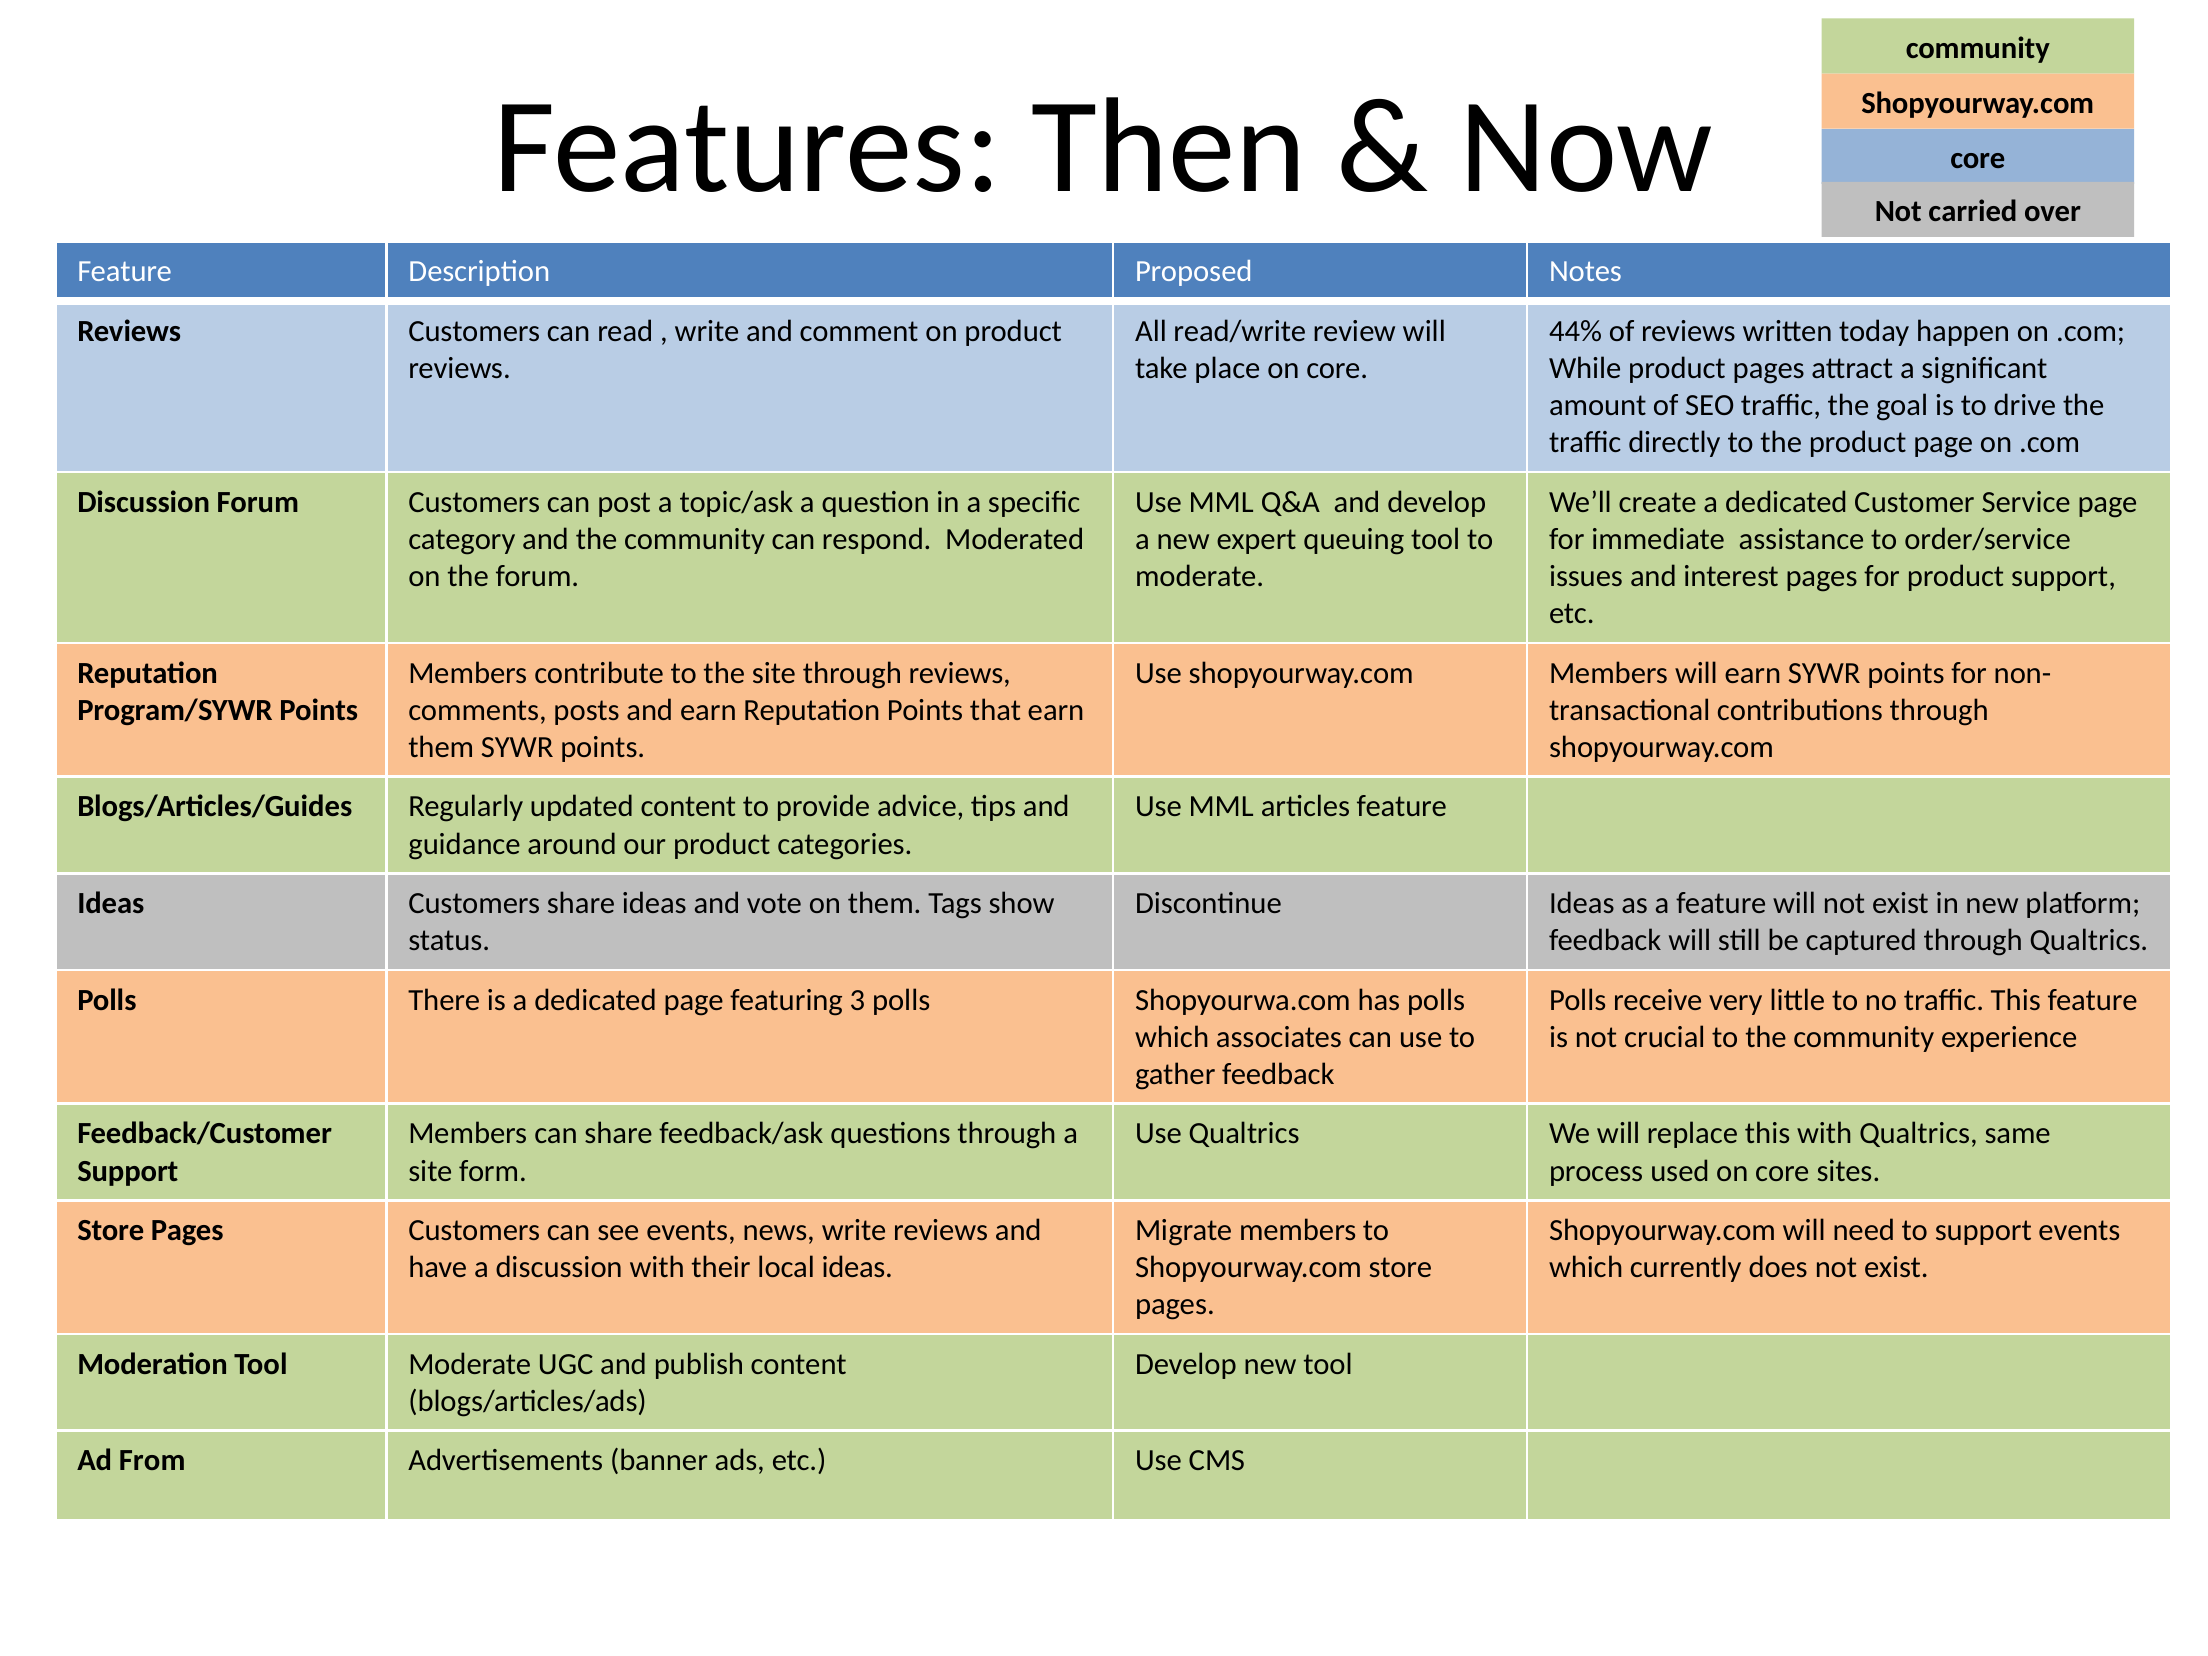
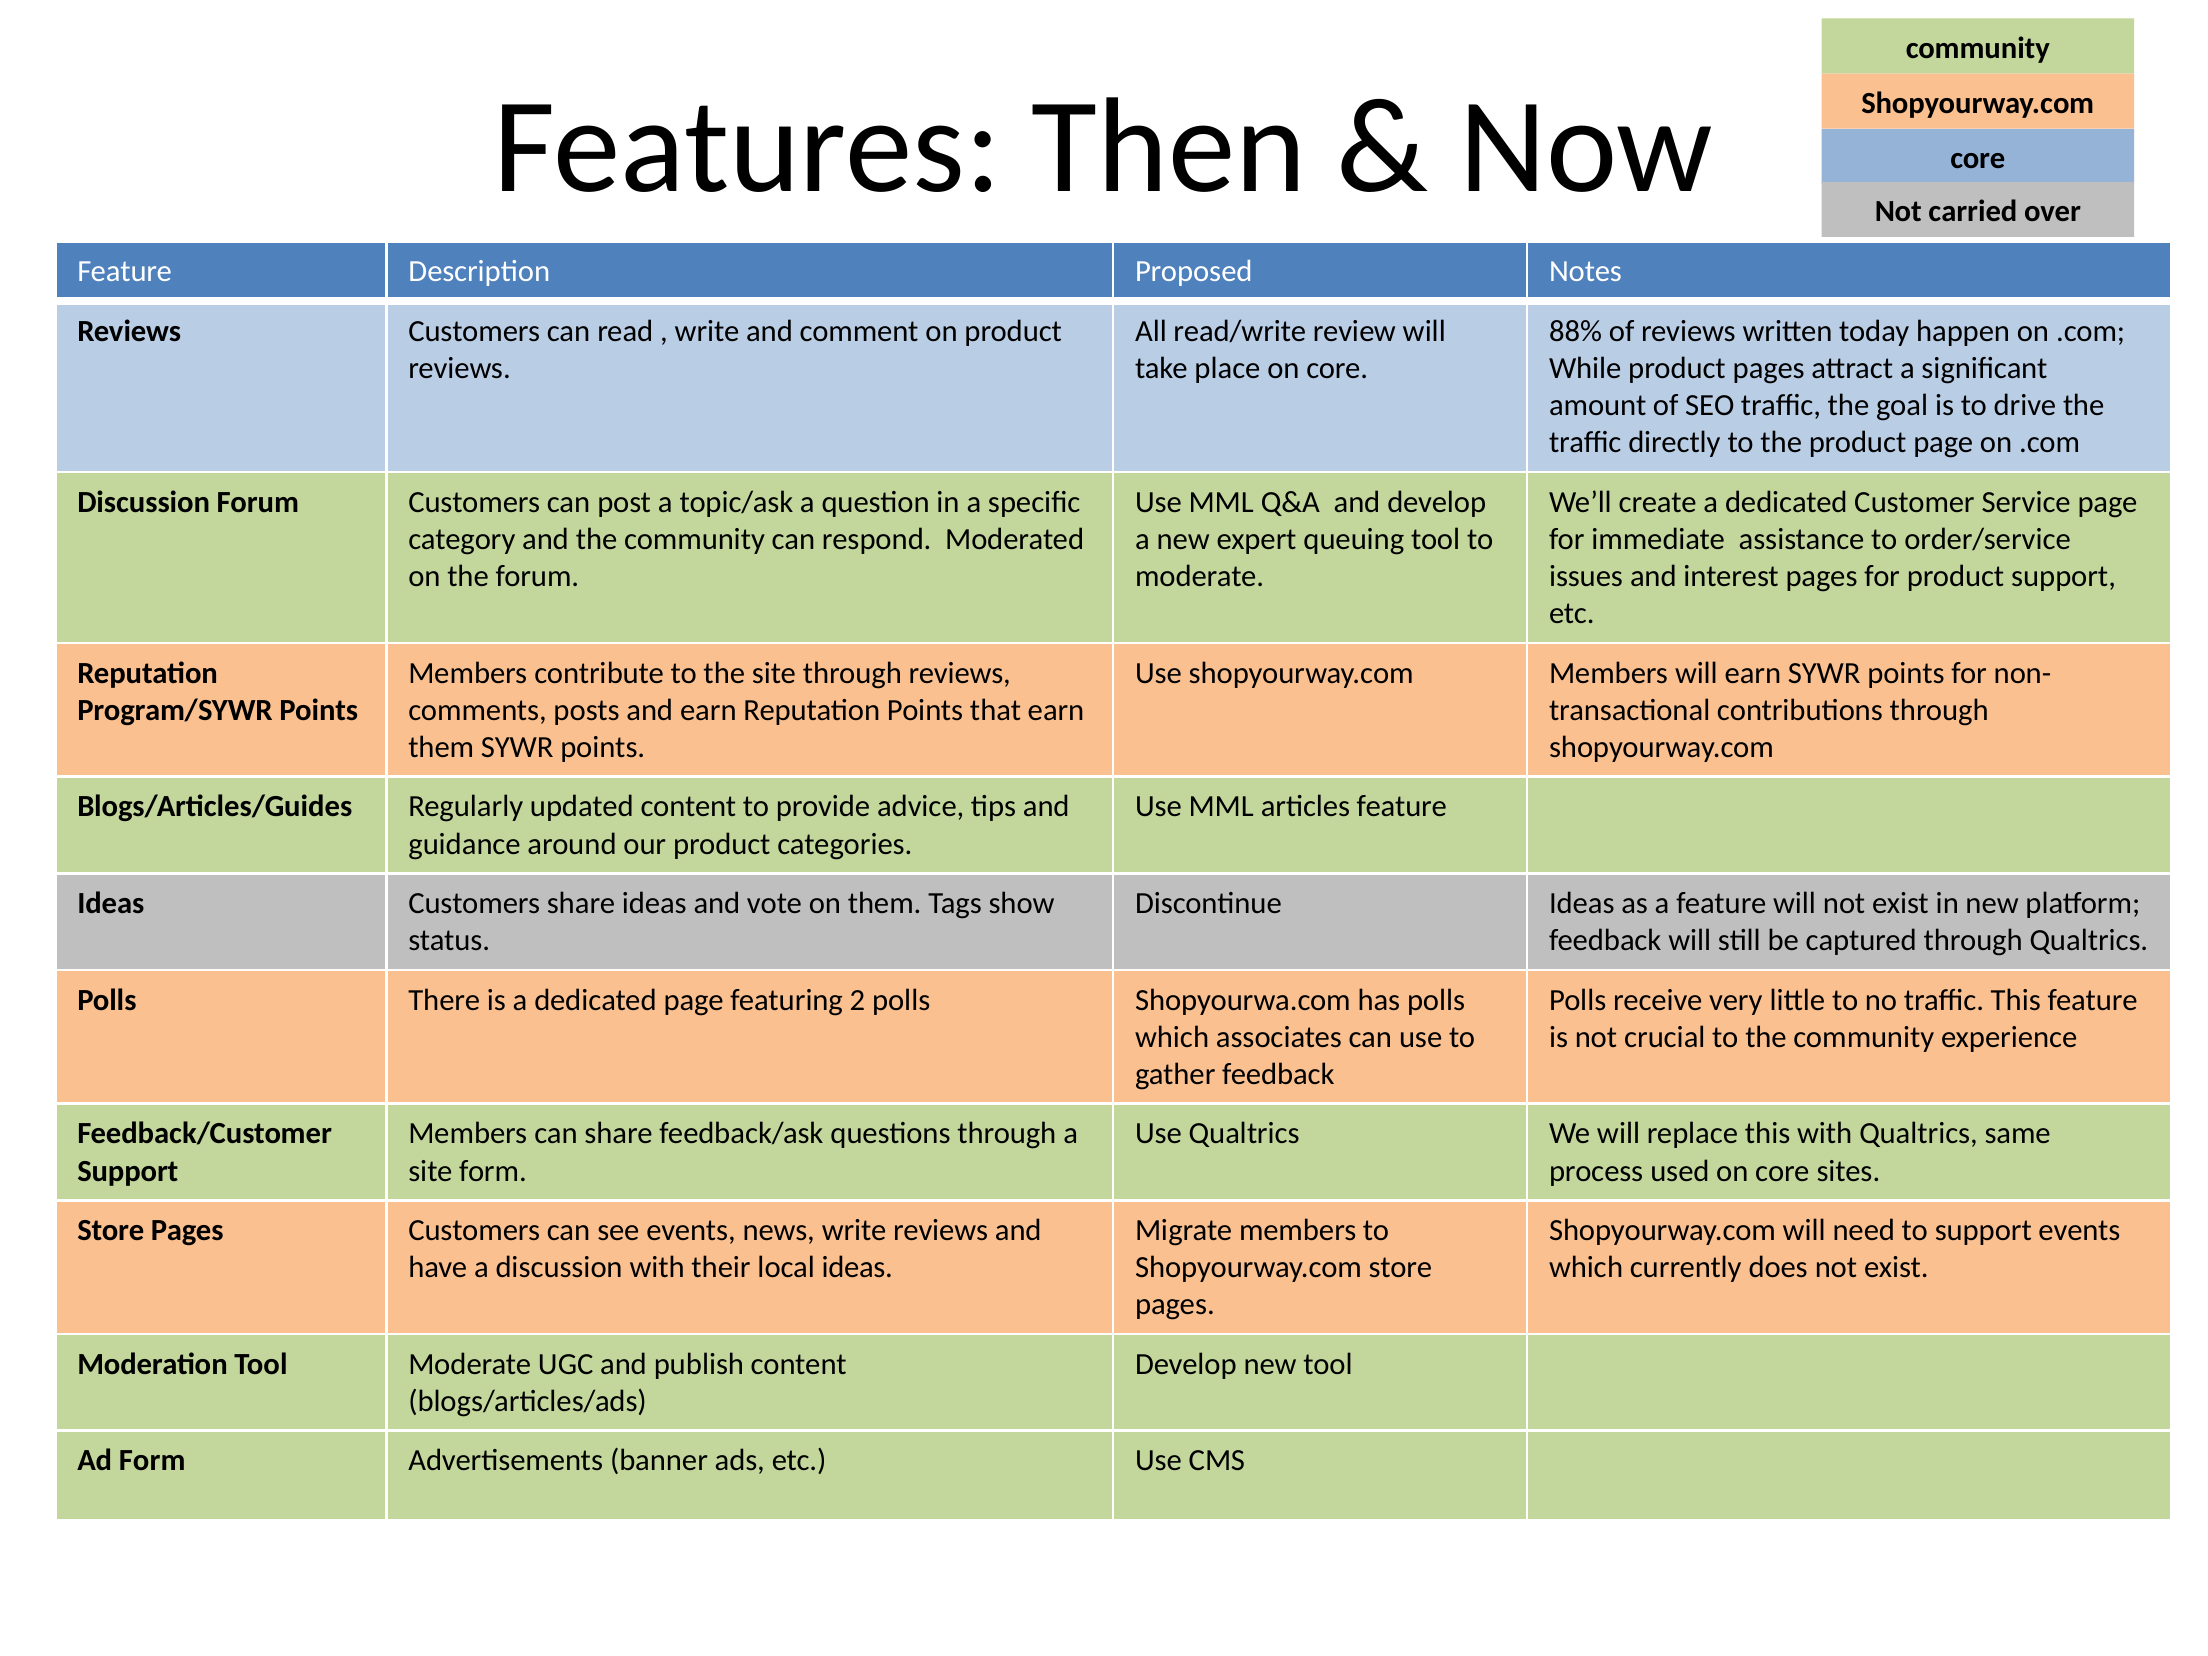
44%: 44% -> 88%
3: 3 -> 2
Ad From: From -> Form
